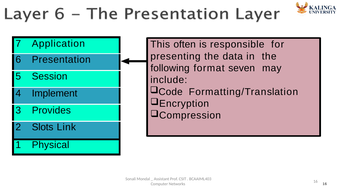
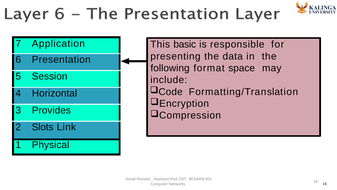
often: often -> basic
seven: seven -> space
Implement: Implement -> Horizontal
